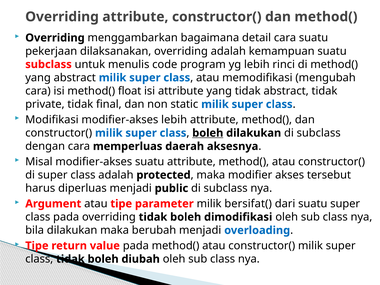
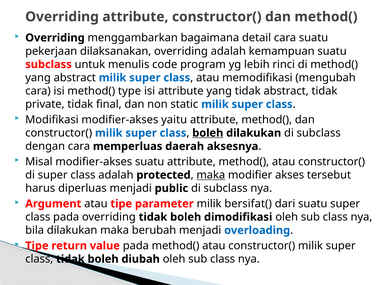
float: float -> type
modifier-akses lebih: lebih -> yaitu
maka at (211, 175) underline: none -> present
